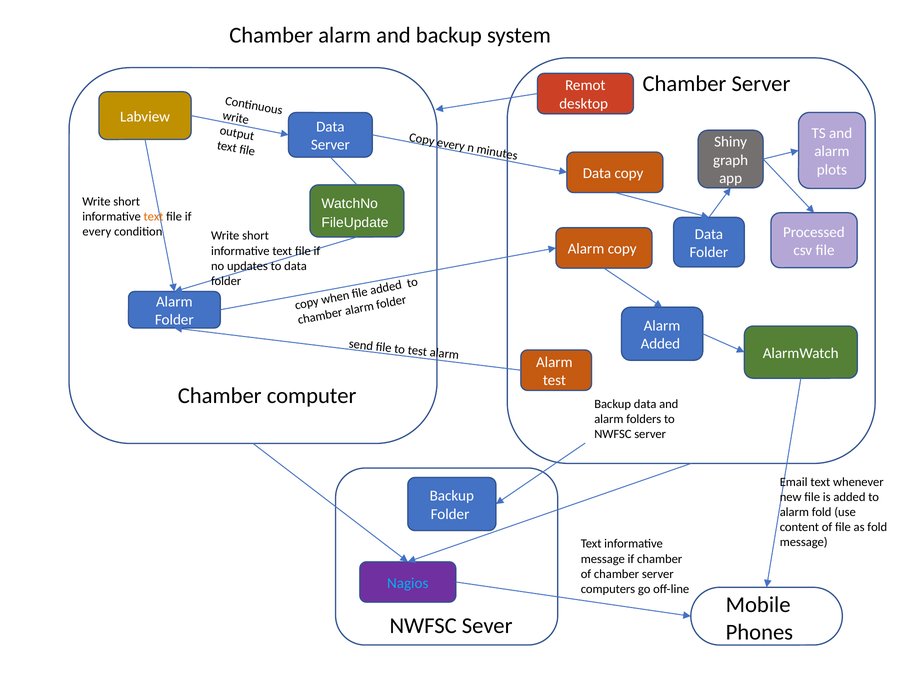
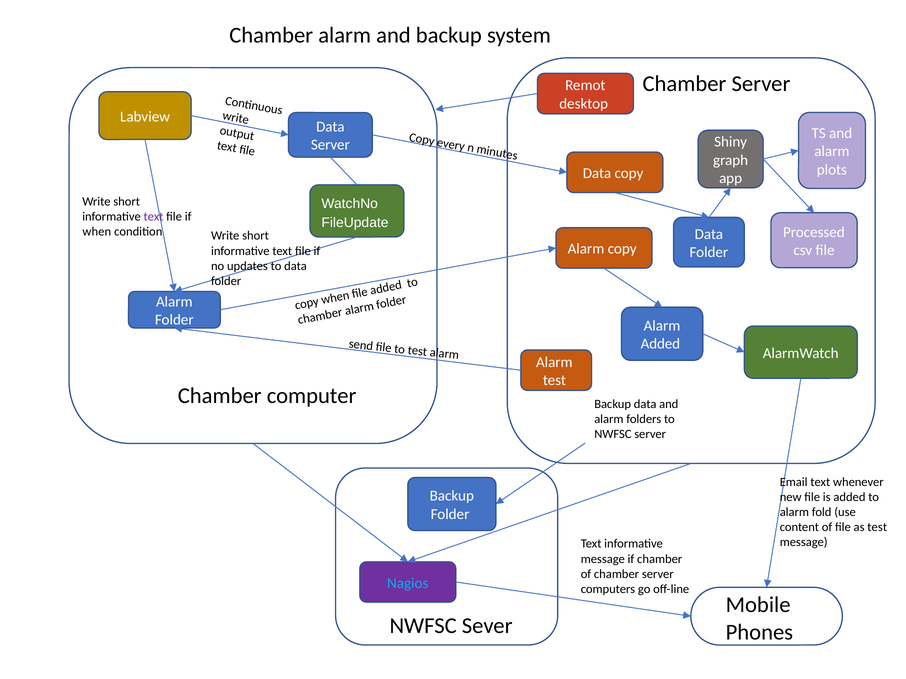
text at (154, 217) colour: orange -> purple
every at (97, 232): every -> when
as fold: fold -> test
